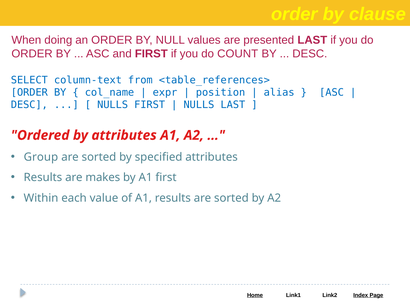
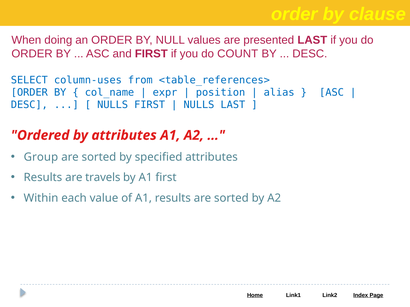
column-text: column-text -> column-uses
makes: makes -> travels
